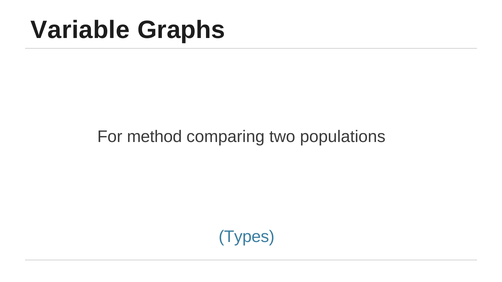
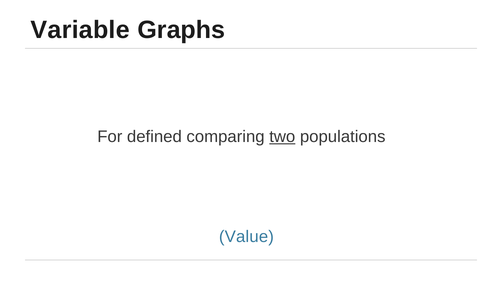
method: method -> defined
two underline: none -> present
Types: Types -> Value
